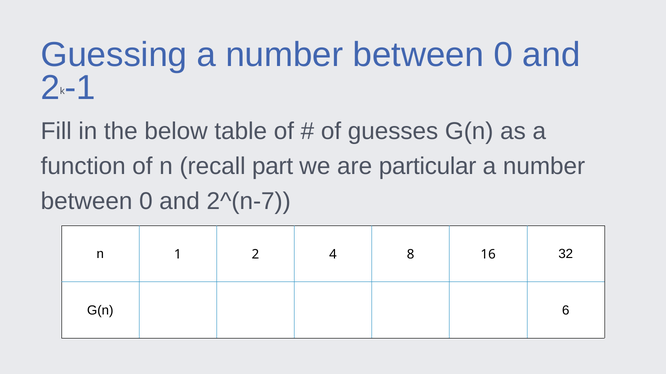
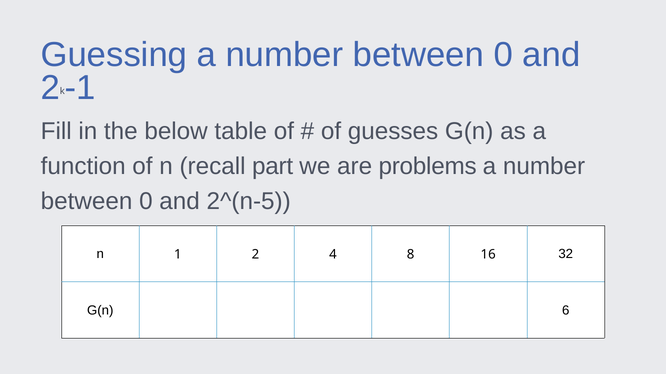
particular: particular -> problems
2^(n-7: 2^(n-7 -> 2^(n-5
